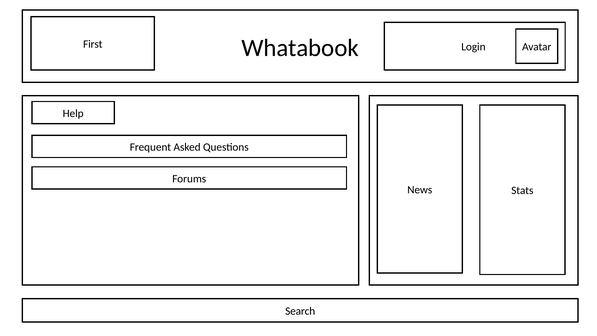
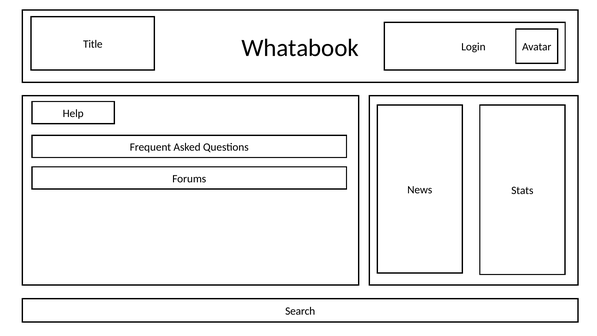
First: First -> Title
